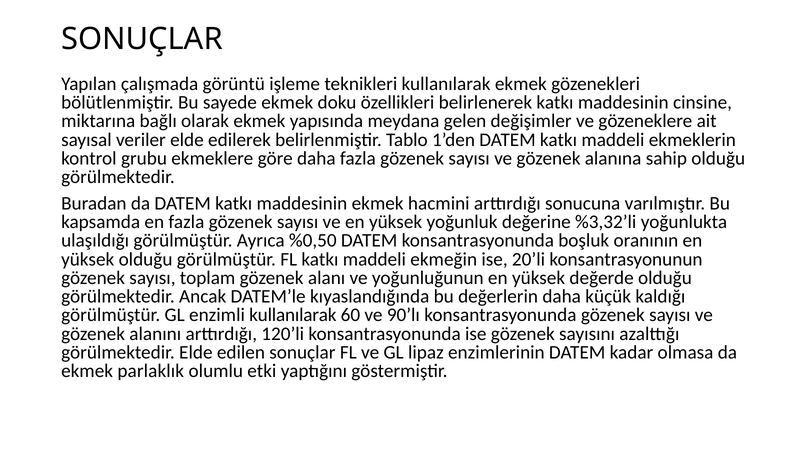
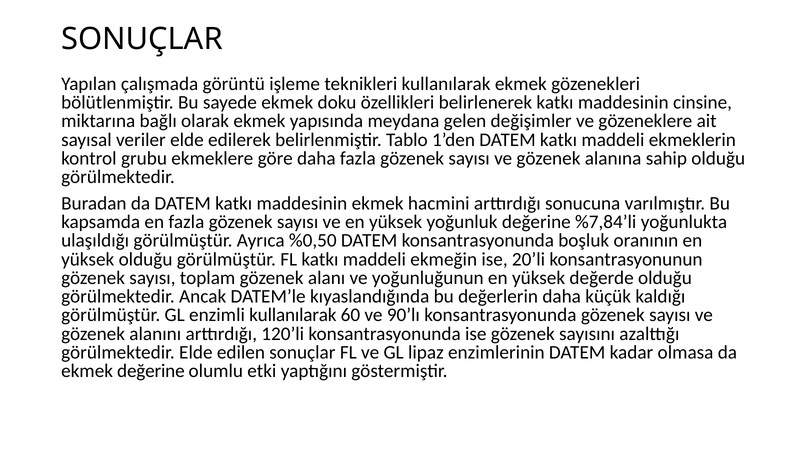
%3,32’li: %3,32’li -> %7,84’li
ekmek parlaklık: parlaklık -> değerine
